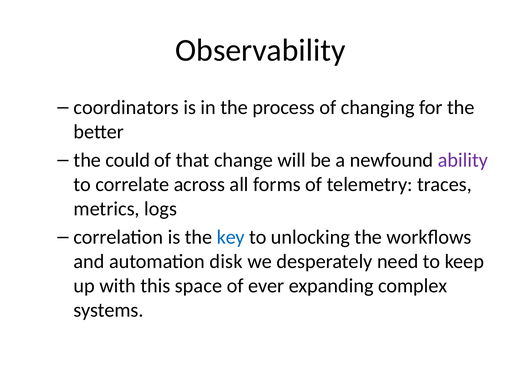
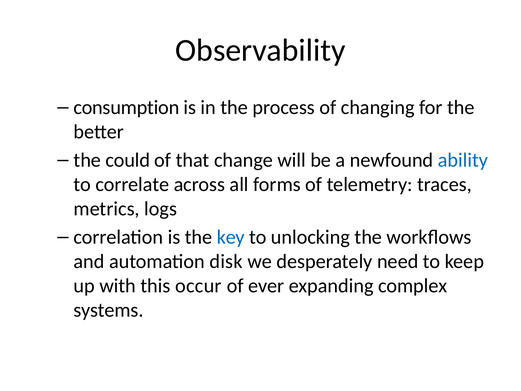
coordinators: coordinators -> consumption
ability colour: purple -> blue
space: space -> occur
